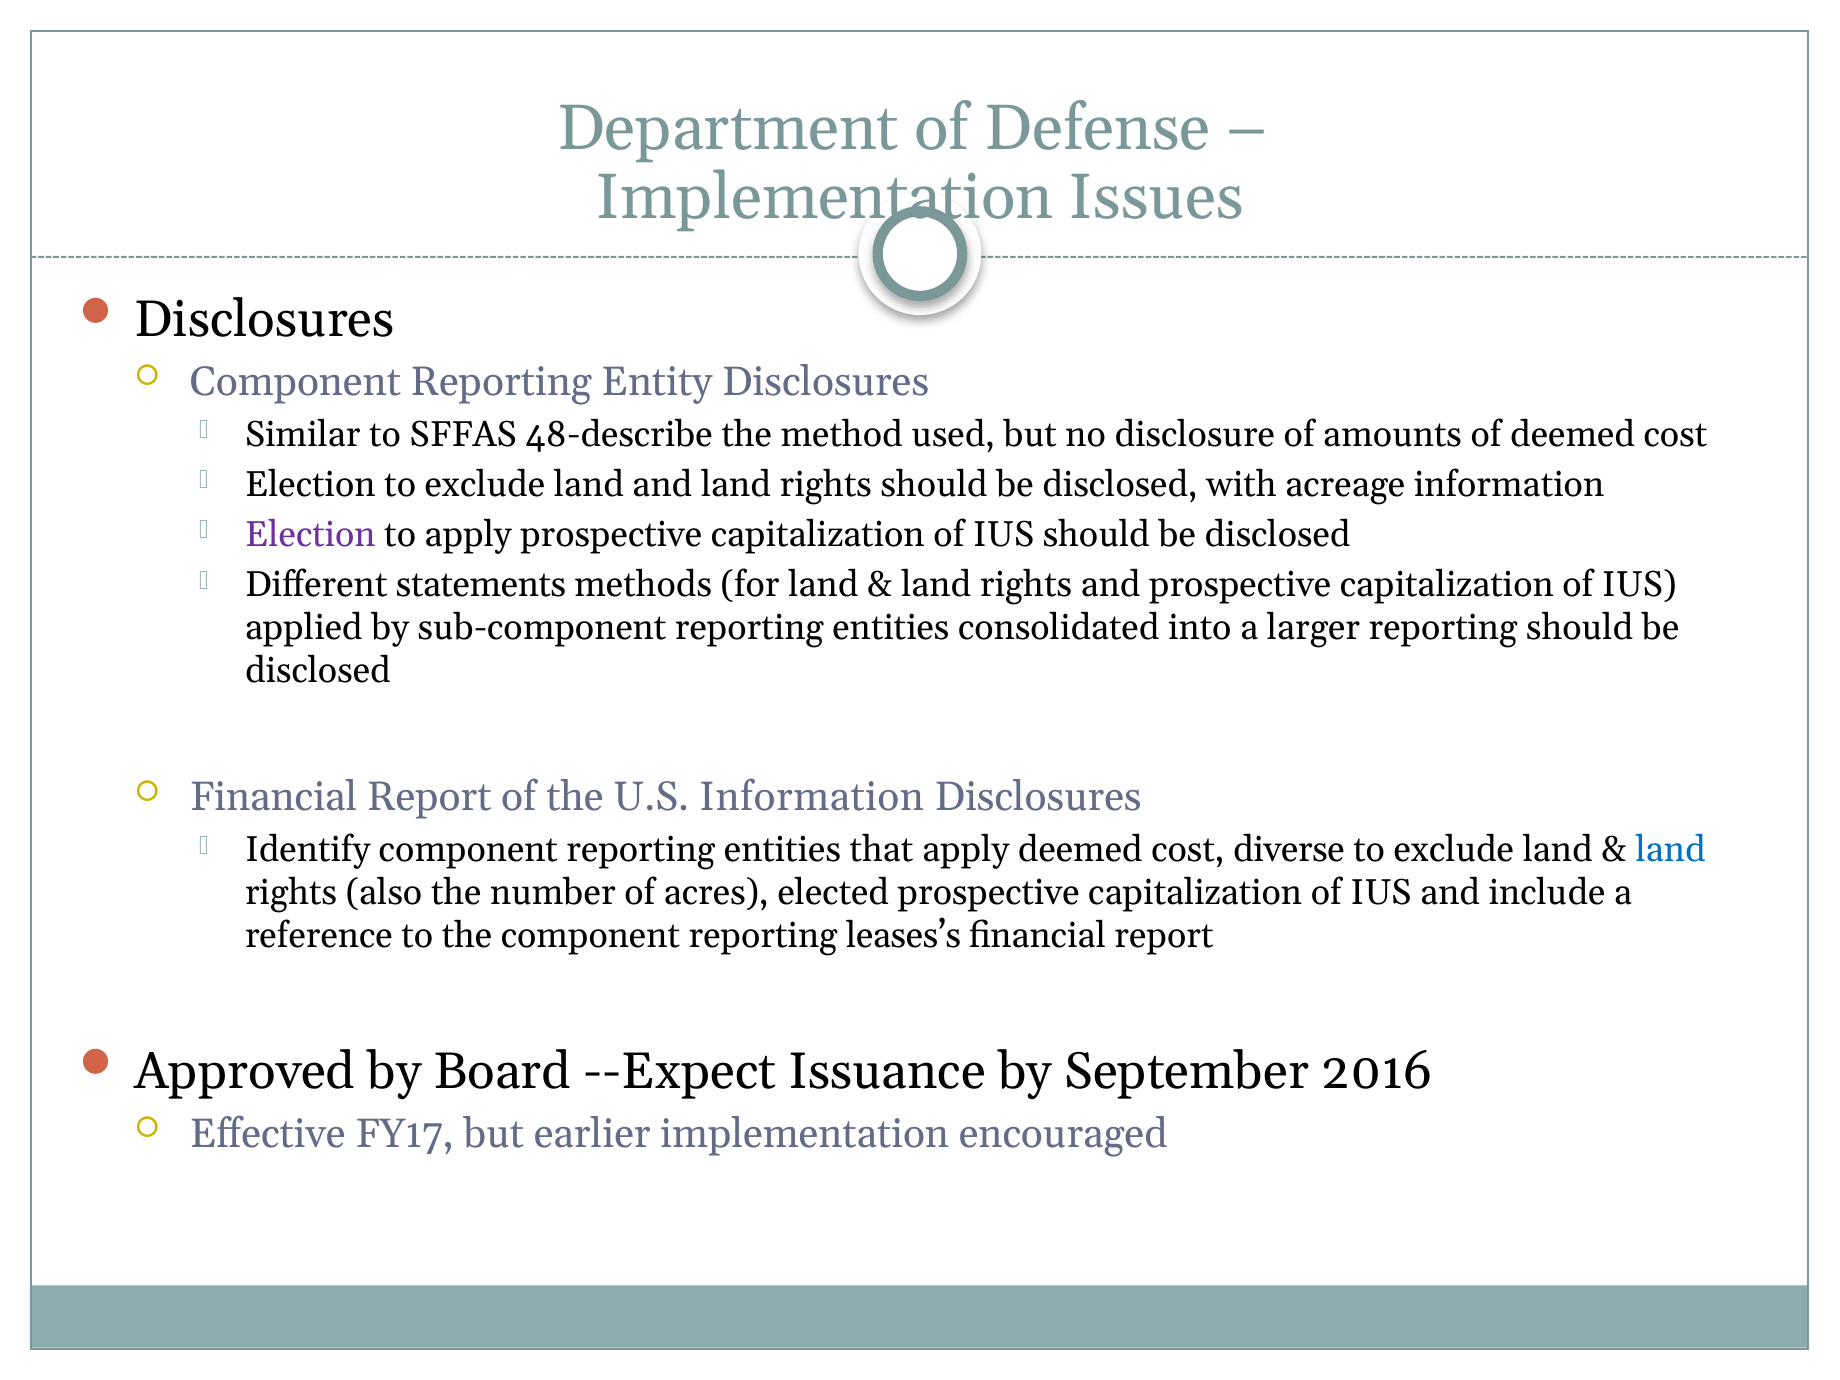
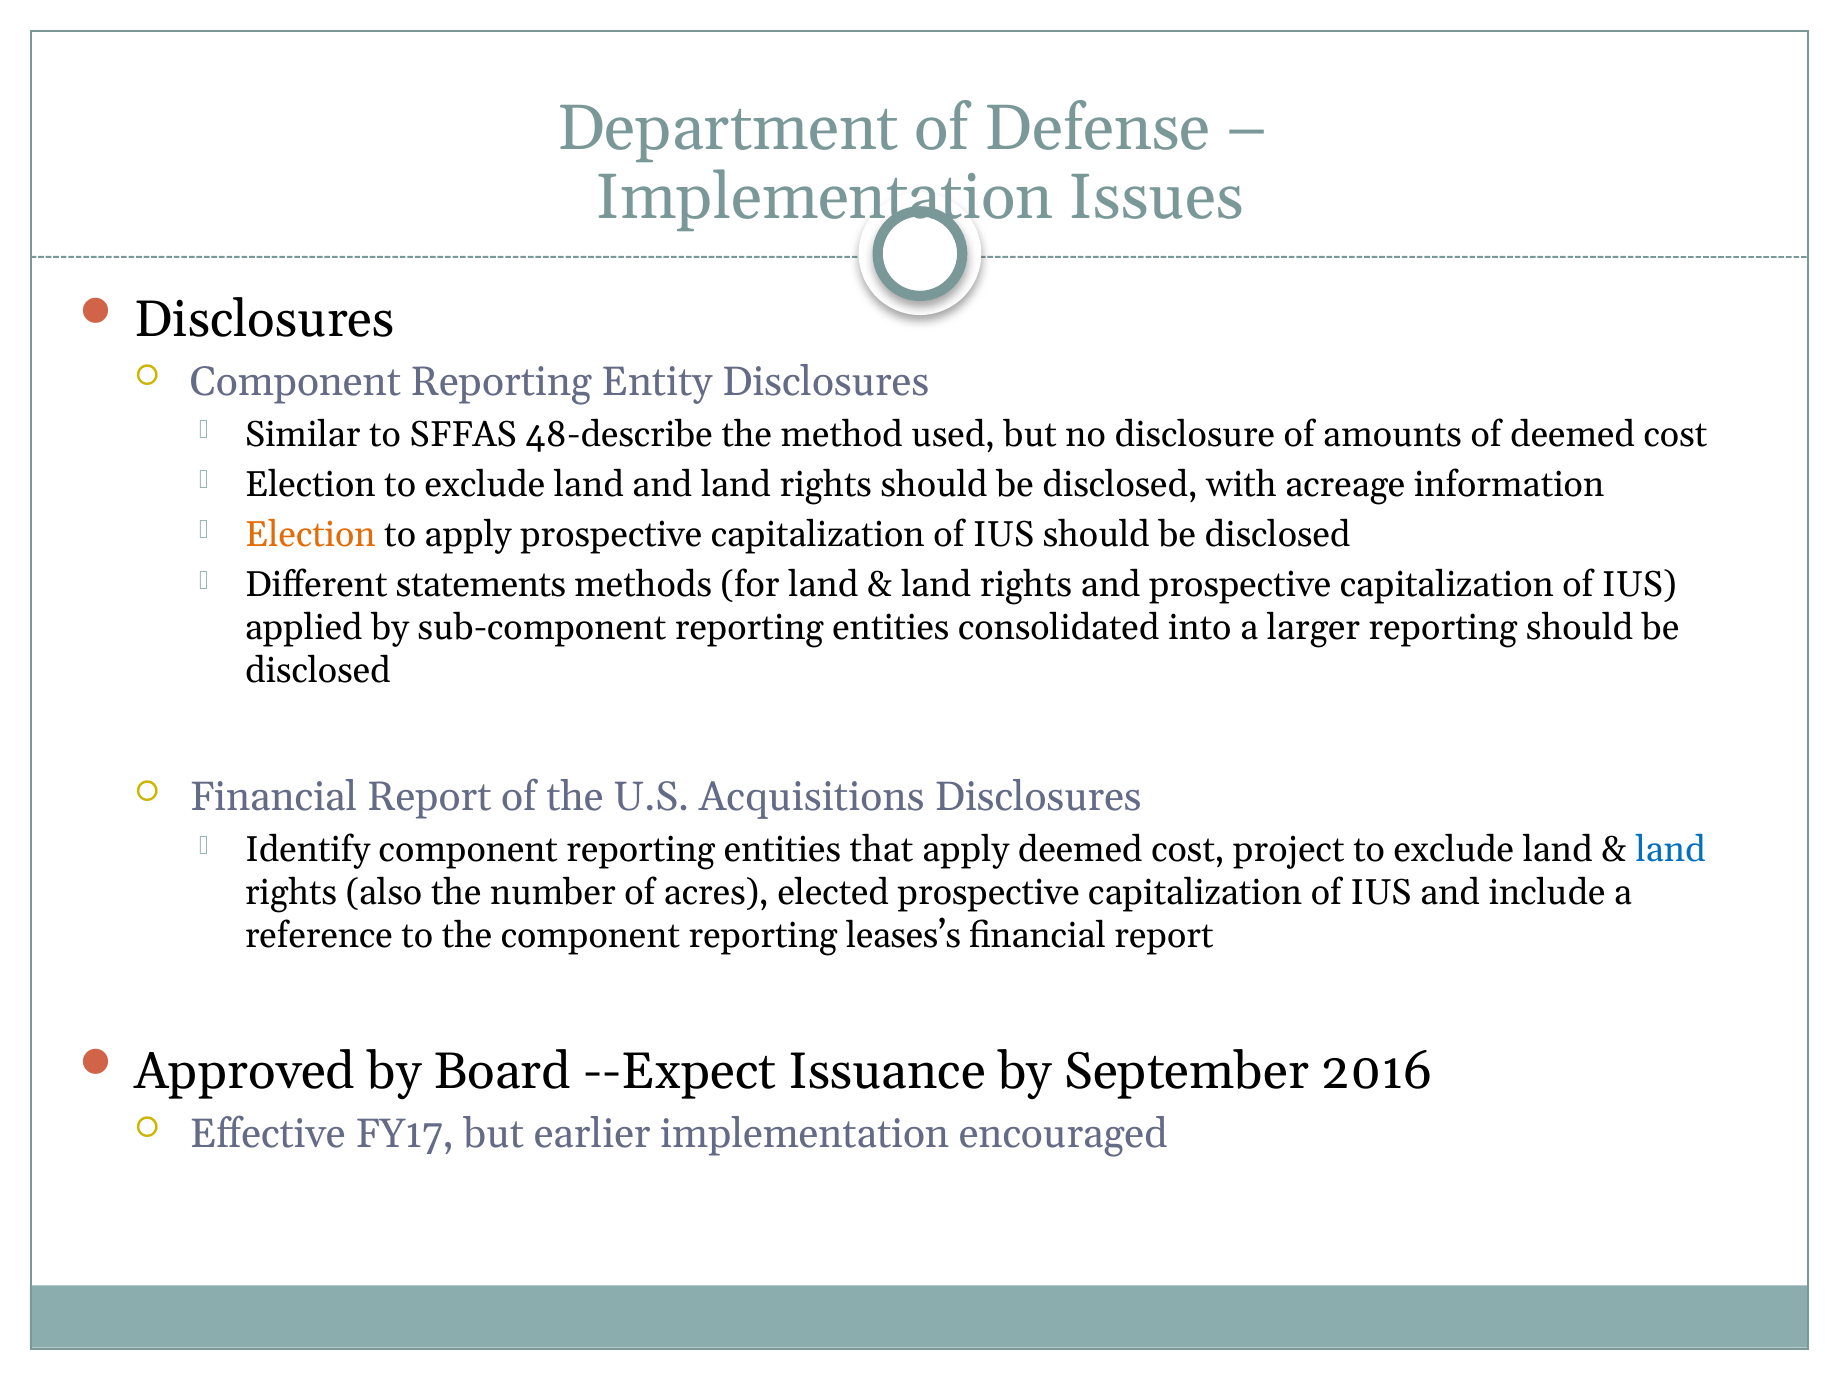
Election at (310, 535) colour: purple -> orange
U.S Information: Information -> Acquisitions
diverse: diverse -> project
